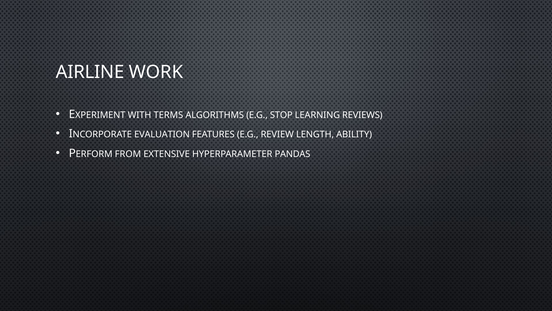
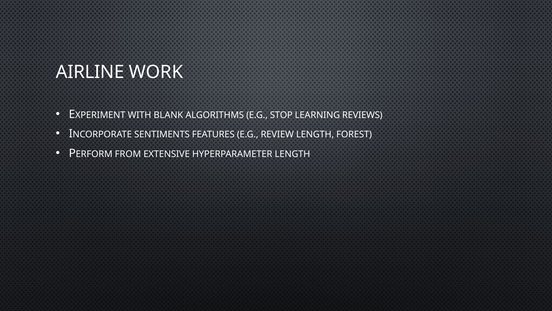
TERMS: TERMS -> BLANK
EVALUATION: EVALUATION -> SENTIMENTS
ABILITY: ABILITY -> FOREST
HYPERPARAMETER PANDAS: PANDAS -> LENGTH
